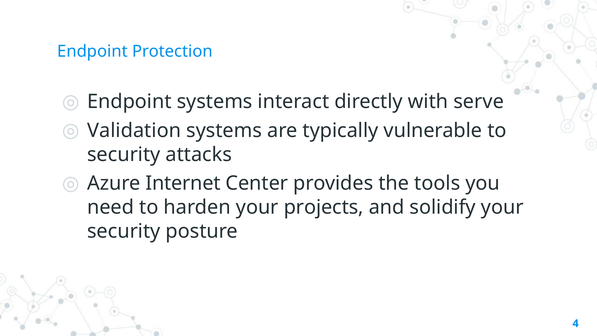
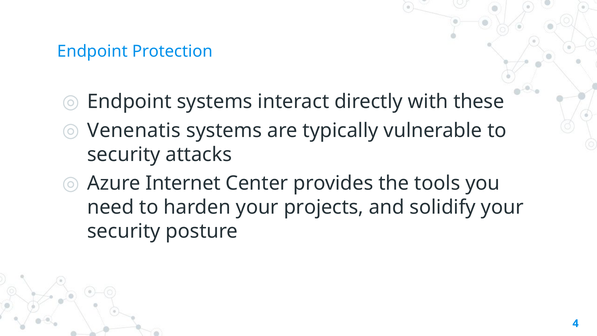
serve: serve -> these
Validation: Validation -> Venenatis
